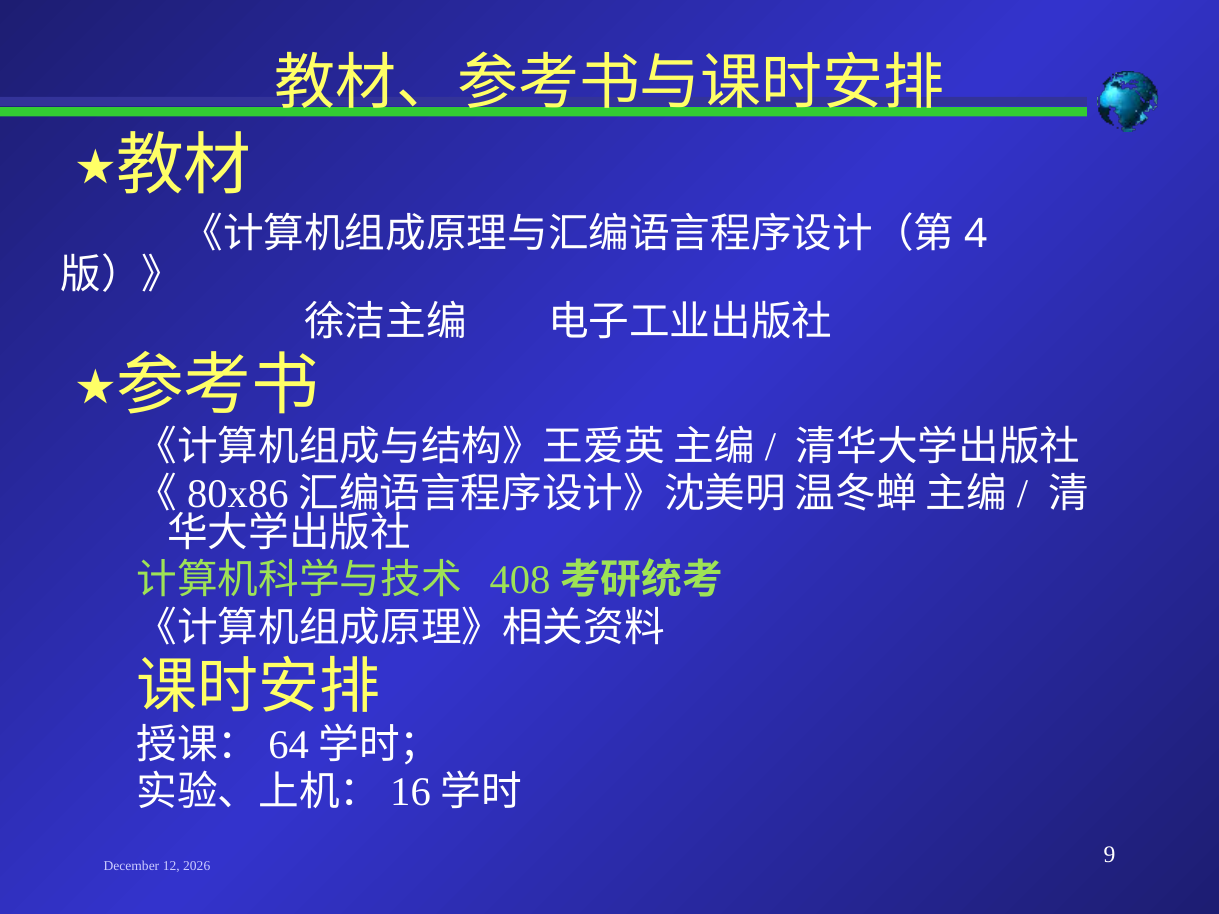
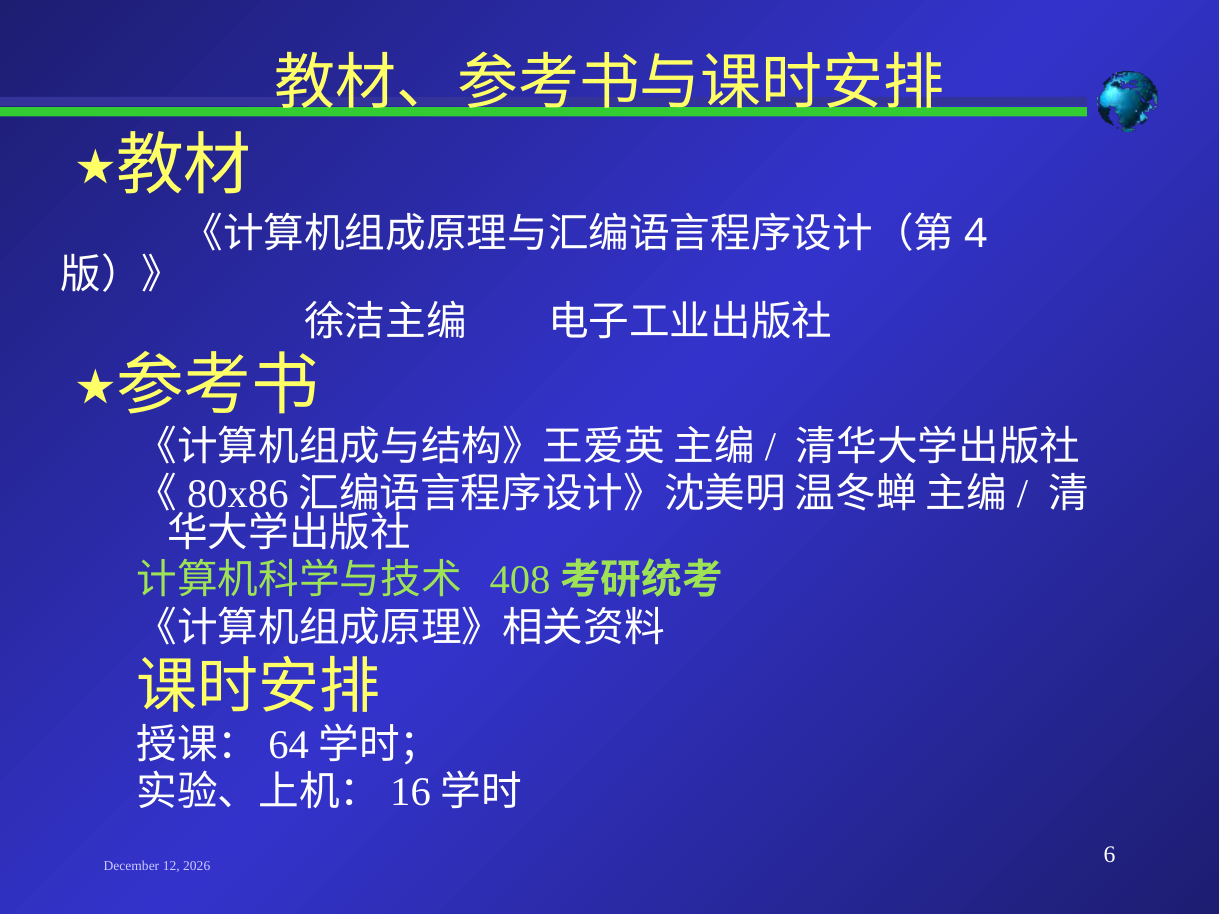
9: 9 -> 6
